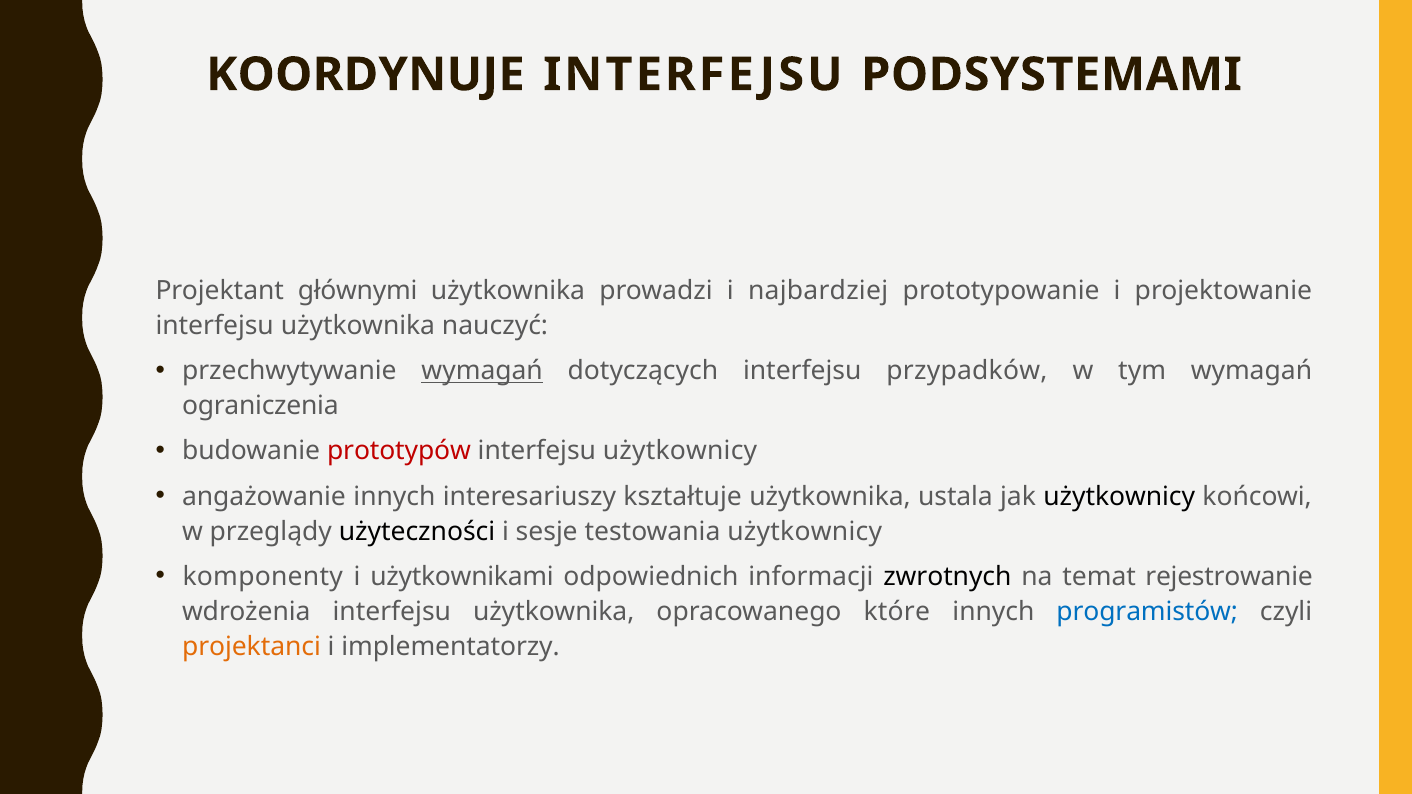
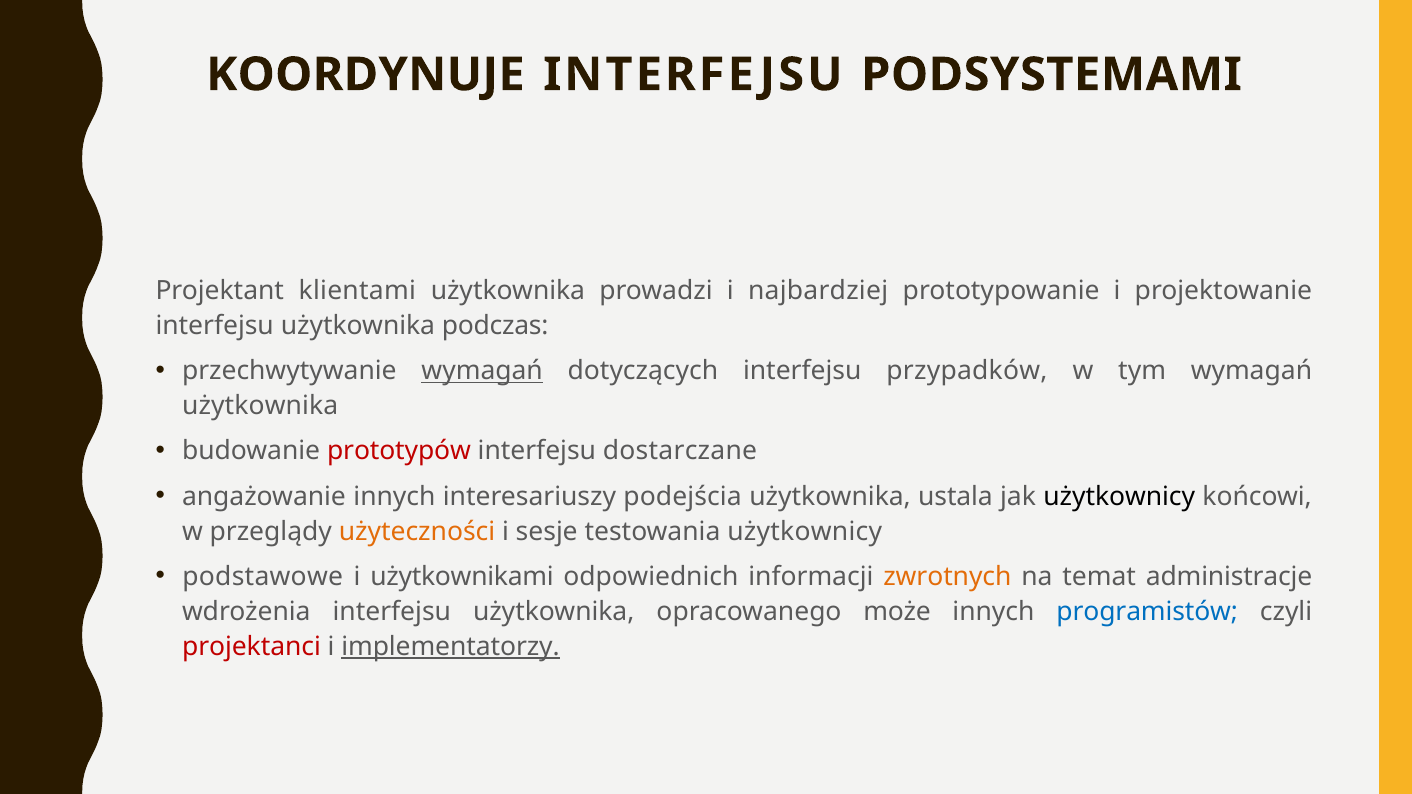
głównymi: głównymi -> klientami
nauczyć: nauczyć -> podczas
ograniczenia at (260, 406): ograniczenia -> użytkownika
interfejsu użytkownicy: użytkownicy -> dostarczane
kształtuje: kształtuje -> podejścia
użyteczności colour: black -> orange
komponenty: komponenty -> podstawowe
zwrotnych colour: black -> orange
rejestrowanie: rejestrowanie -> administracje
które: które -> może
projektanci colour: orange -> red
implementatorzy underline: none -> present
